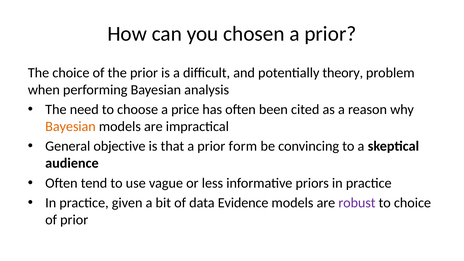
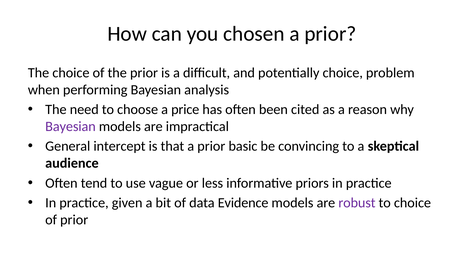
potentially theory: theory -> choice
Bayesian at (70, 127) colour: orange -> purple
objective: objective -> intercept
form: form -> basic
